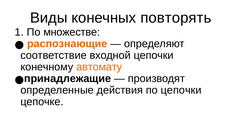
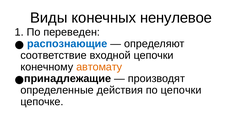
повторять: повторять -> ненулевое
множестве: множестве -> переведен
распознающие colour: orange -> blue
